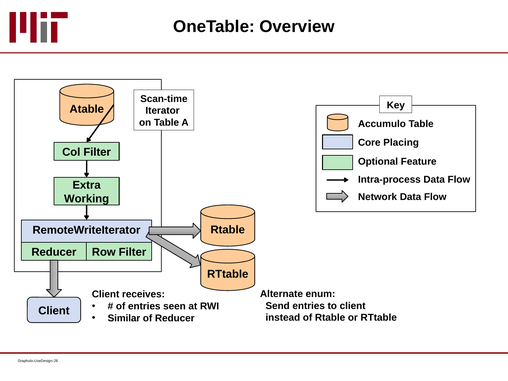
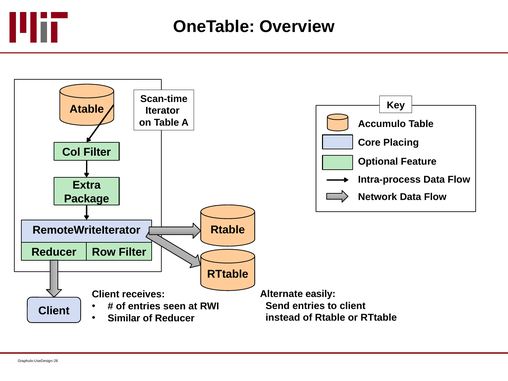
Working: Working -> Package
enum: enum -> easily
